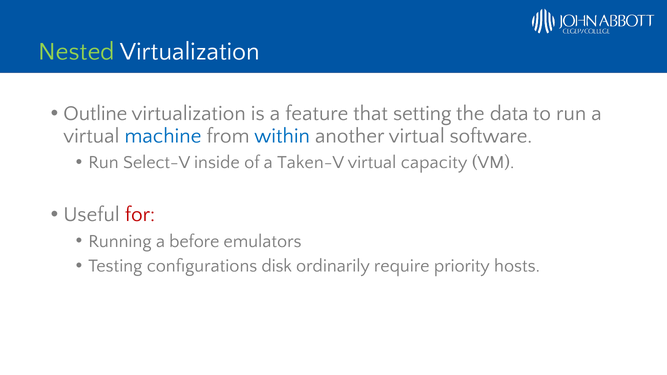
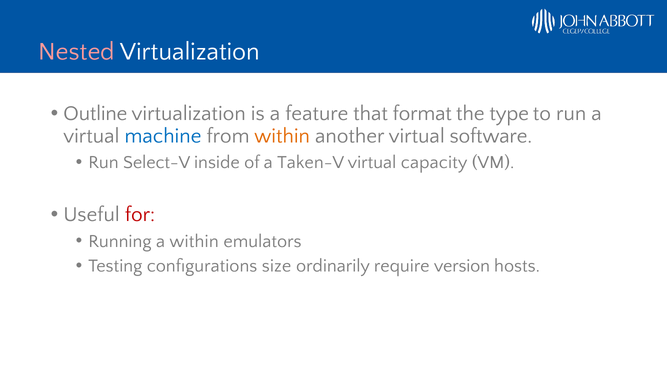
Nested colour: light green -> pink
setting: setting -> format
data: data -> type
within at (282, 136) colour: blue -> orange
a before: before -> within
disk: disk -> size
priority: priority -> version
